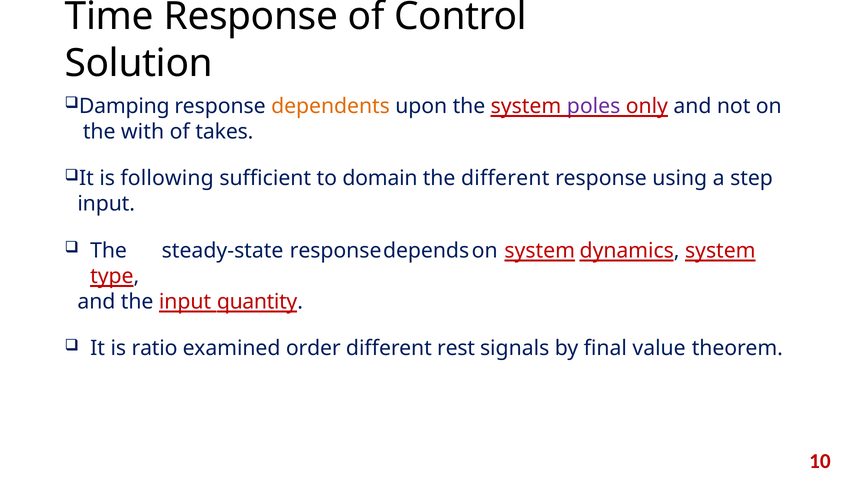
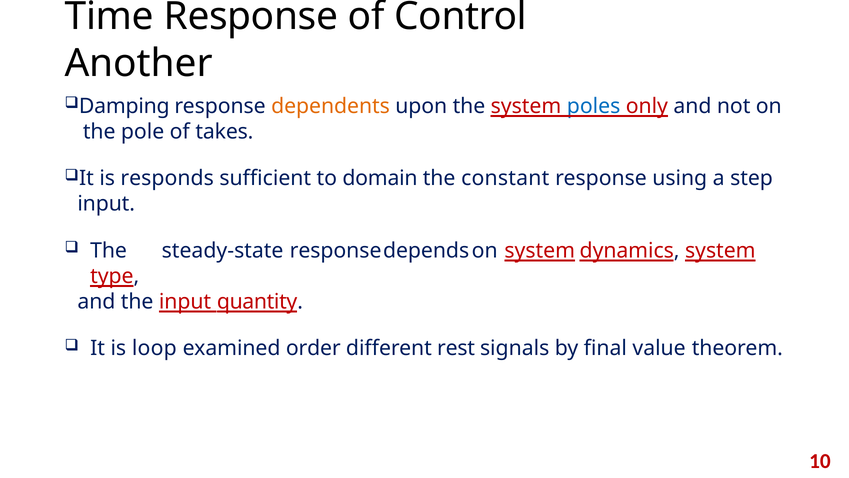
Solution: Solution -> Another
poles colour: purple -> blue
with: with -> pole
following: following -> responds
the different: different -> constant
ratio: ratio -> loop
